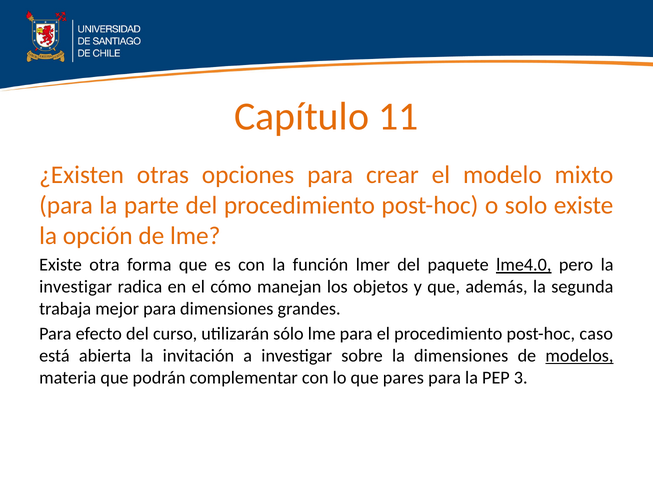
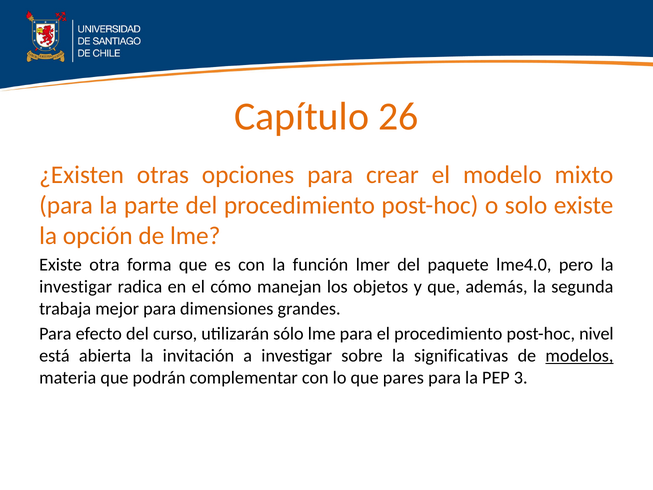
11: 11 -> 26
lme4.0 underline: present -> none
caso: caso -> nivel
la dimensiones: dimensiones -> significativas
